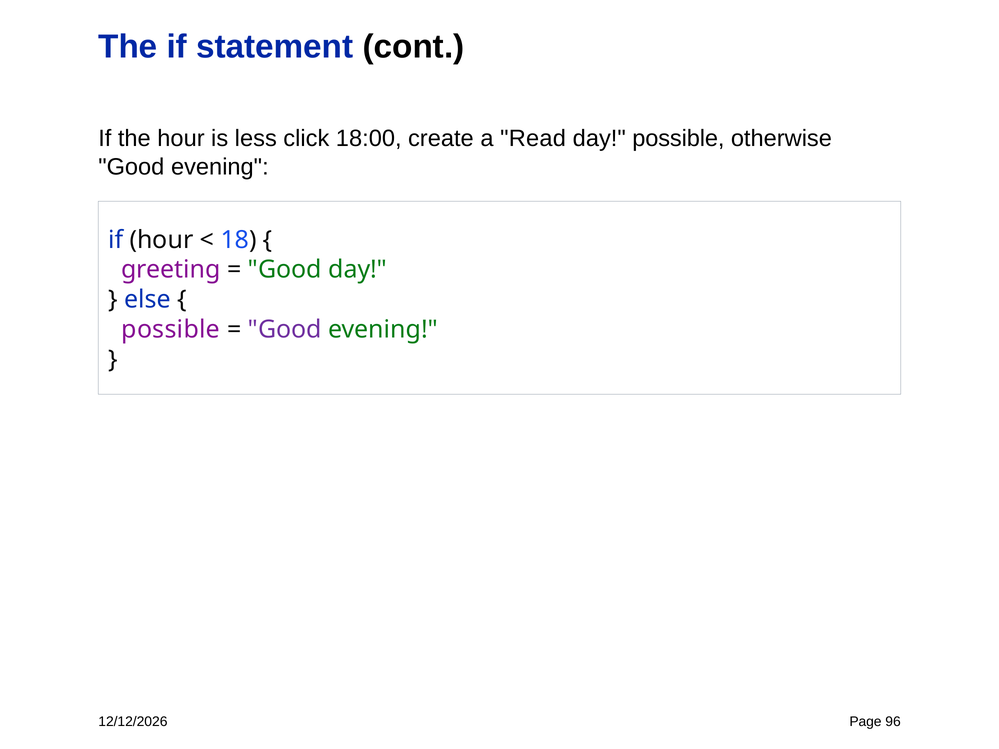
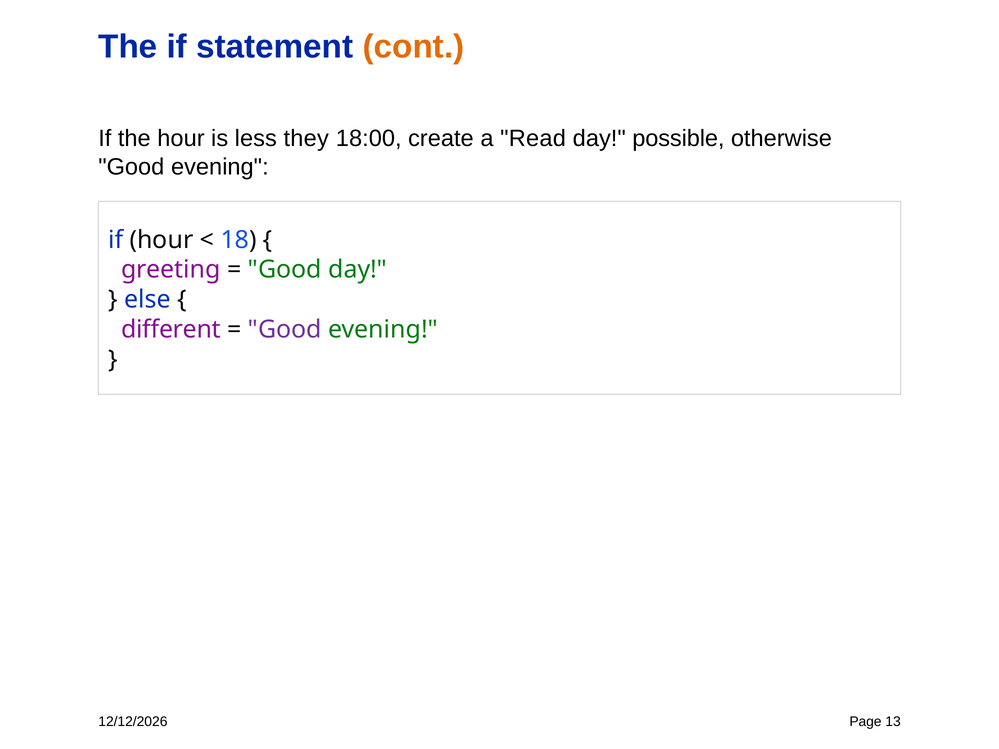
cont colour: black -> orange
click: click -> they
possible at (171, 330): possible -> different
96: 96 -> 13
